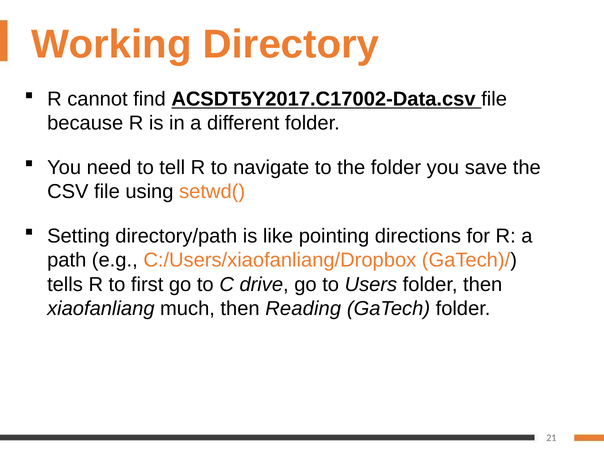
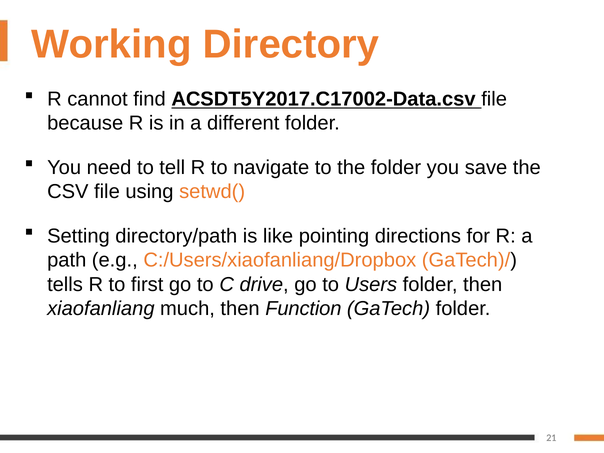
Reading: Reading -> Function
